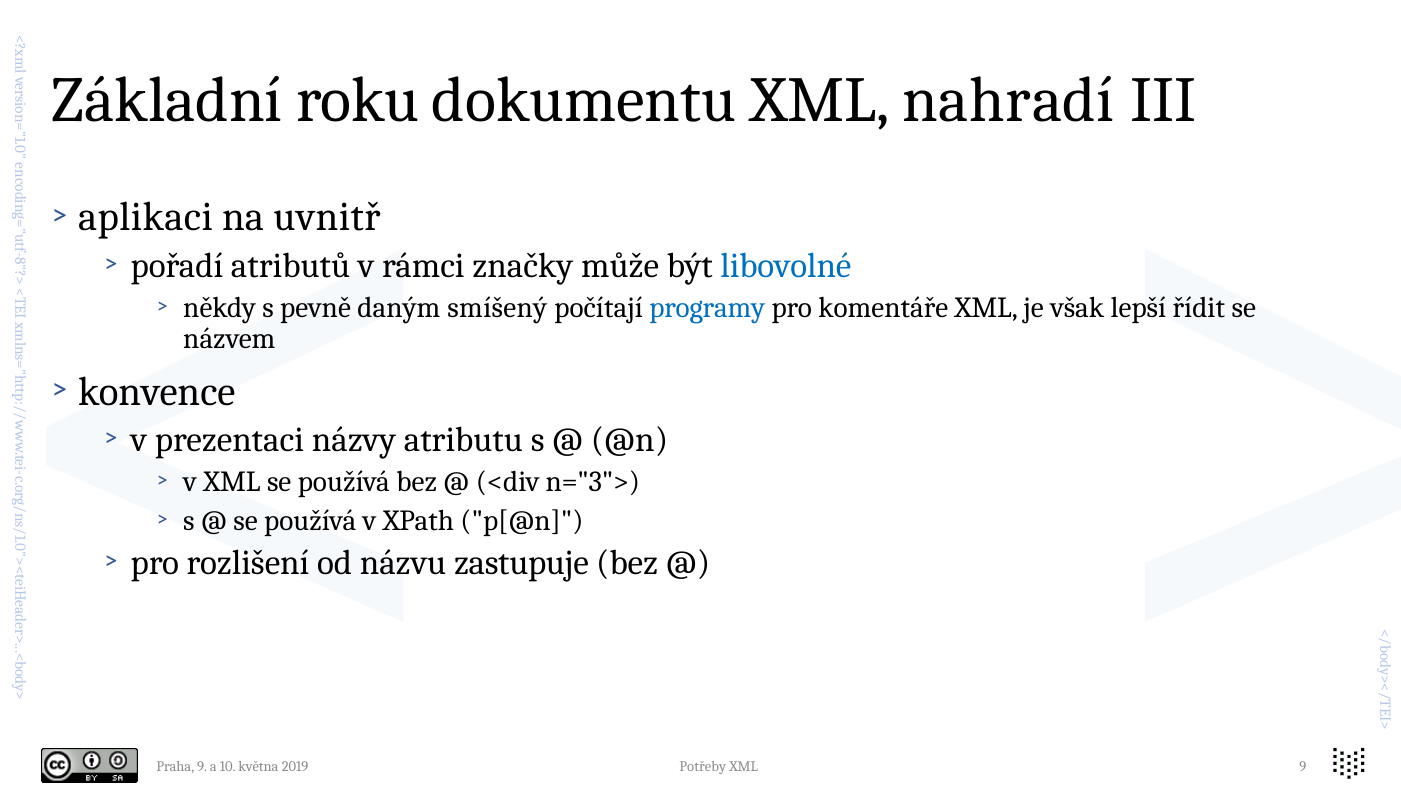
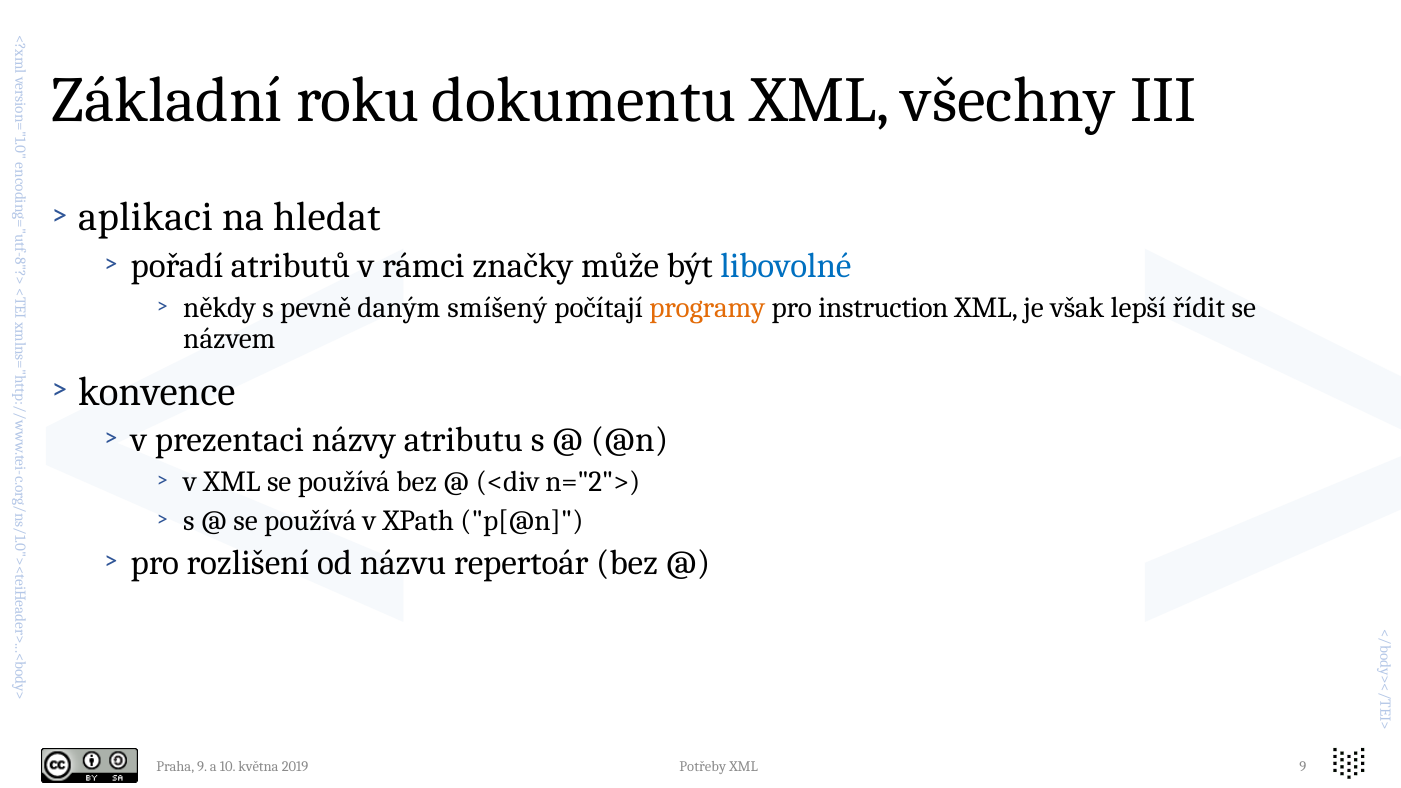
nahradí: nahradí -> všechny
uvnitř: uvnitř -> hledat
programy colour: blue -> orange
komentáře: komentáře -> instruction
n="3">: n="3"> -> n="2">
zastupuje: zastupuje -> repertoár
